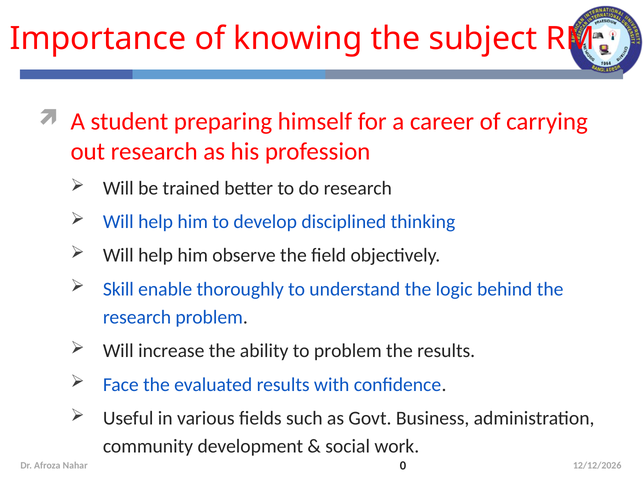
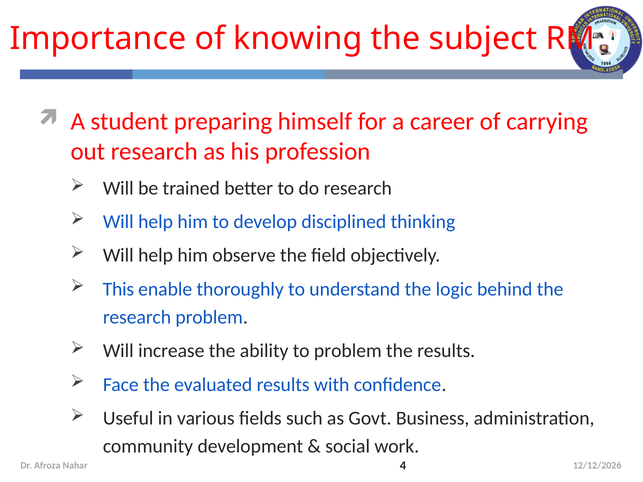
Skill: Skill -> This
0: 0 -> 4
